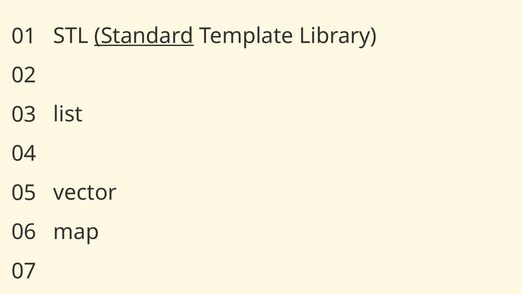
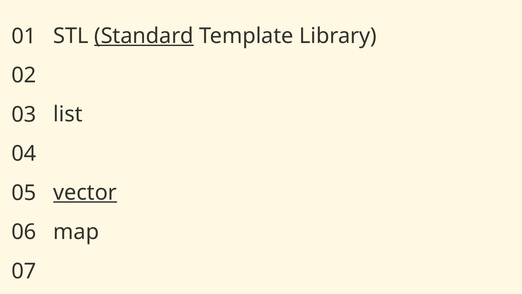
vector underline: none -> present
